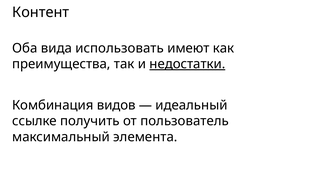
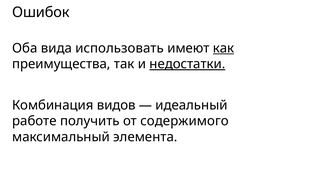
Контент: Контент -> Ошибок
как underline: none -> present
ссылке: ссылке -> работе
пользователь: пользователь -> содержимого
